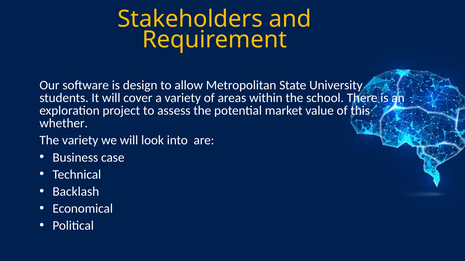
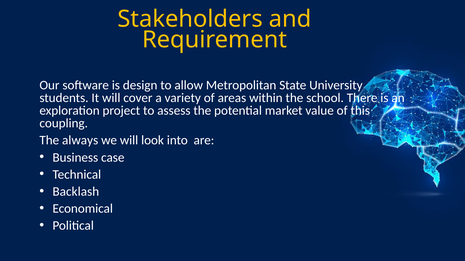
whether: whether -> coupling
The variety: variety -> always
